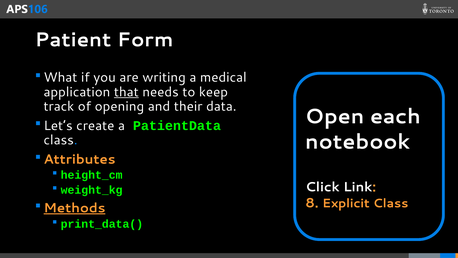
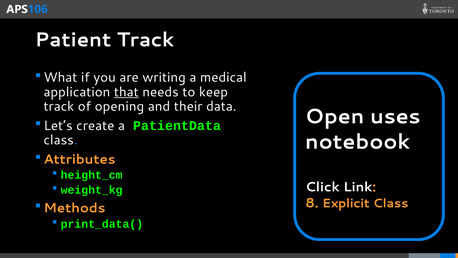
Patient Form: Form -> Track
each: each -> uses
Methods underline: present -> none
